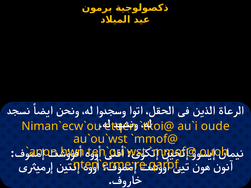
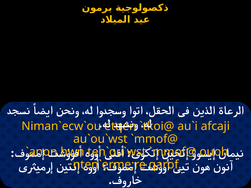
oude: oude -> afcaji
